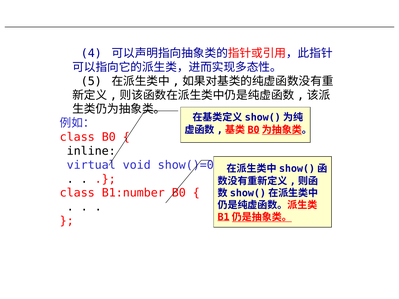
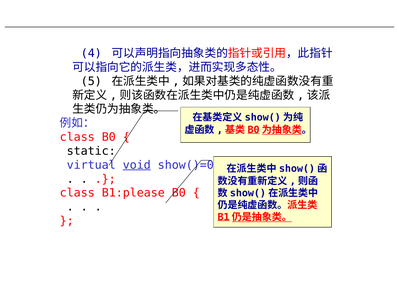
inline: inline -> static
void underline: none -> present
B1:number: B1:number -> B1:please
